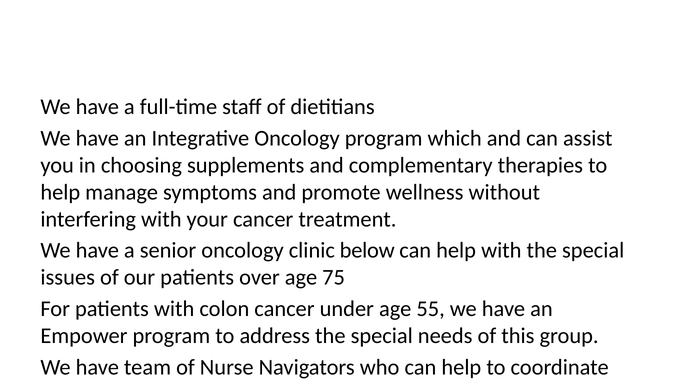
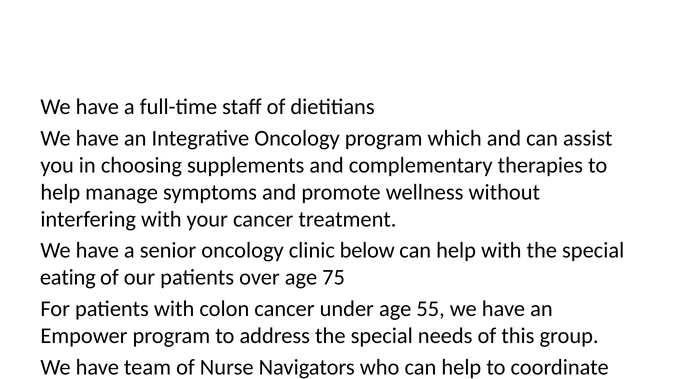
issues: issues -> eating
